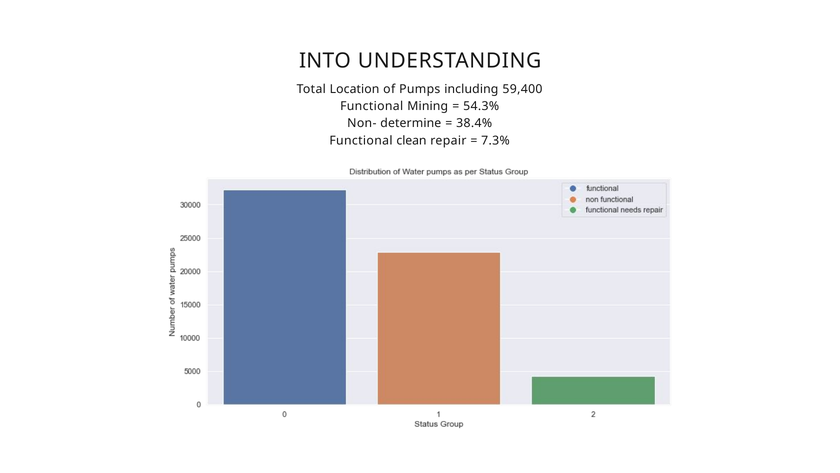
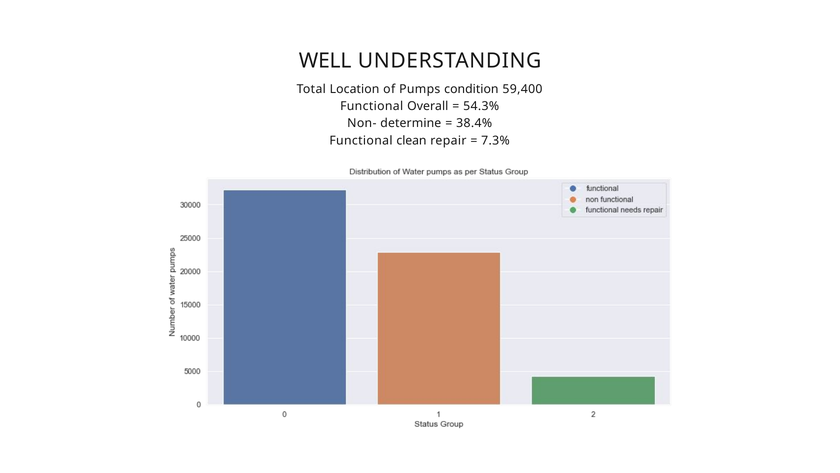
INTO: INTO -> WELL
including: including -> condition
Mining: Mining -> Overall
